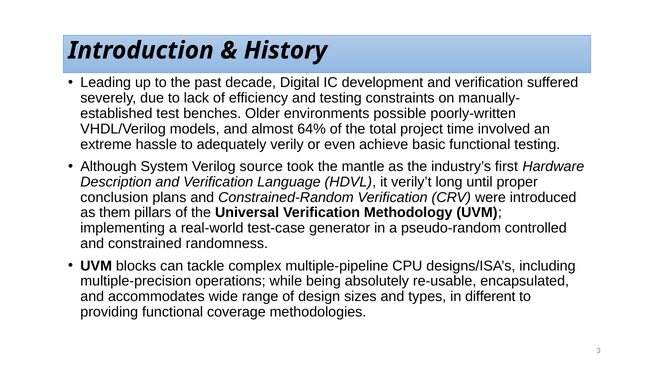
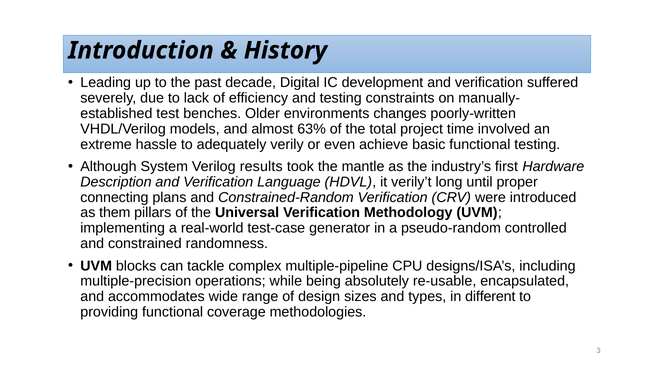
possible: possible -> changes
64%: 64% -> 63%
source: source -> results
conclusion: conclusion -> connecting
